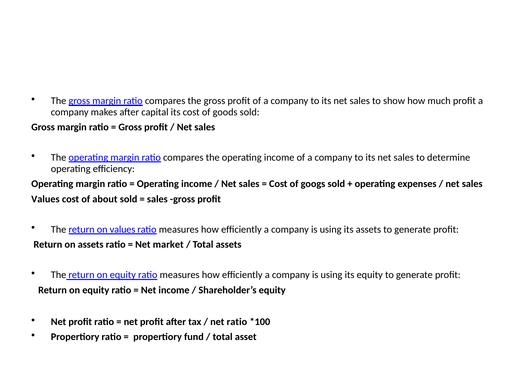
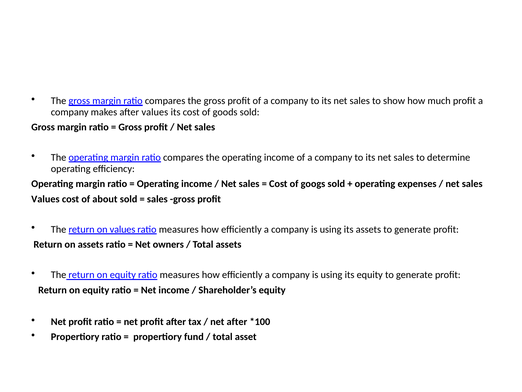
after capital: capital -> values
market: market -> owners
net ratio: ratio -> after
